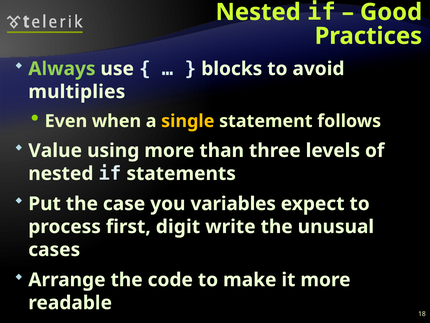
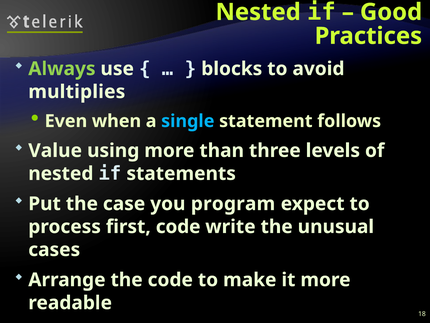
single colour: yellow -> light blue
variables: variables -> program
first digit: digit -> code
